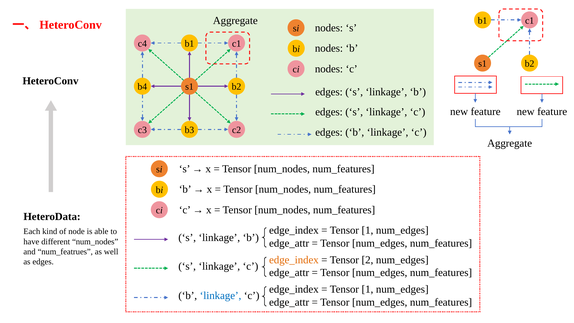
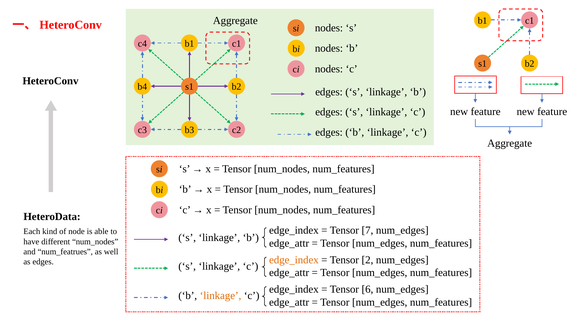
1 at (367, 230): 1 -> 7
1 at (367, 289): 1 -> 6
linkage at (221, 295) colour: blue -> orange
